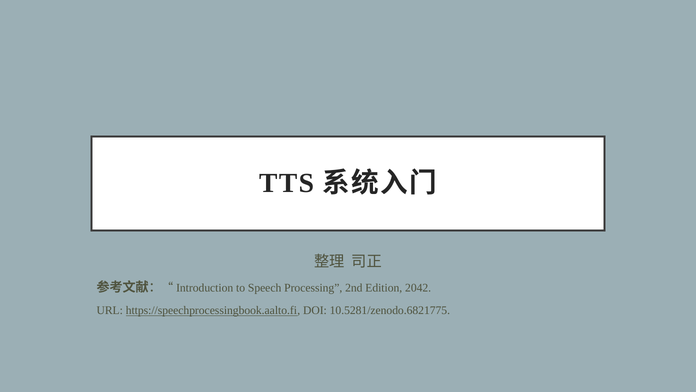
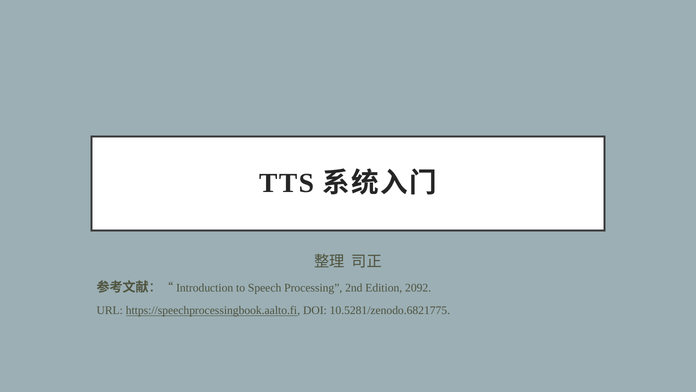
2042: 2042 -> 2092
